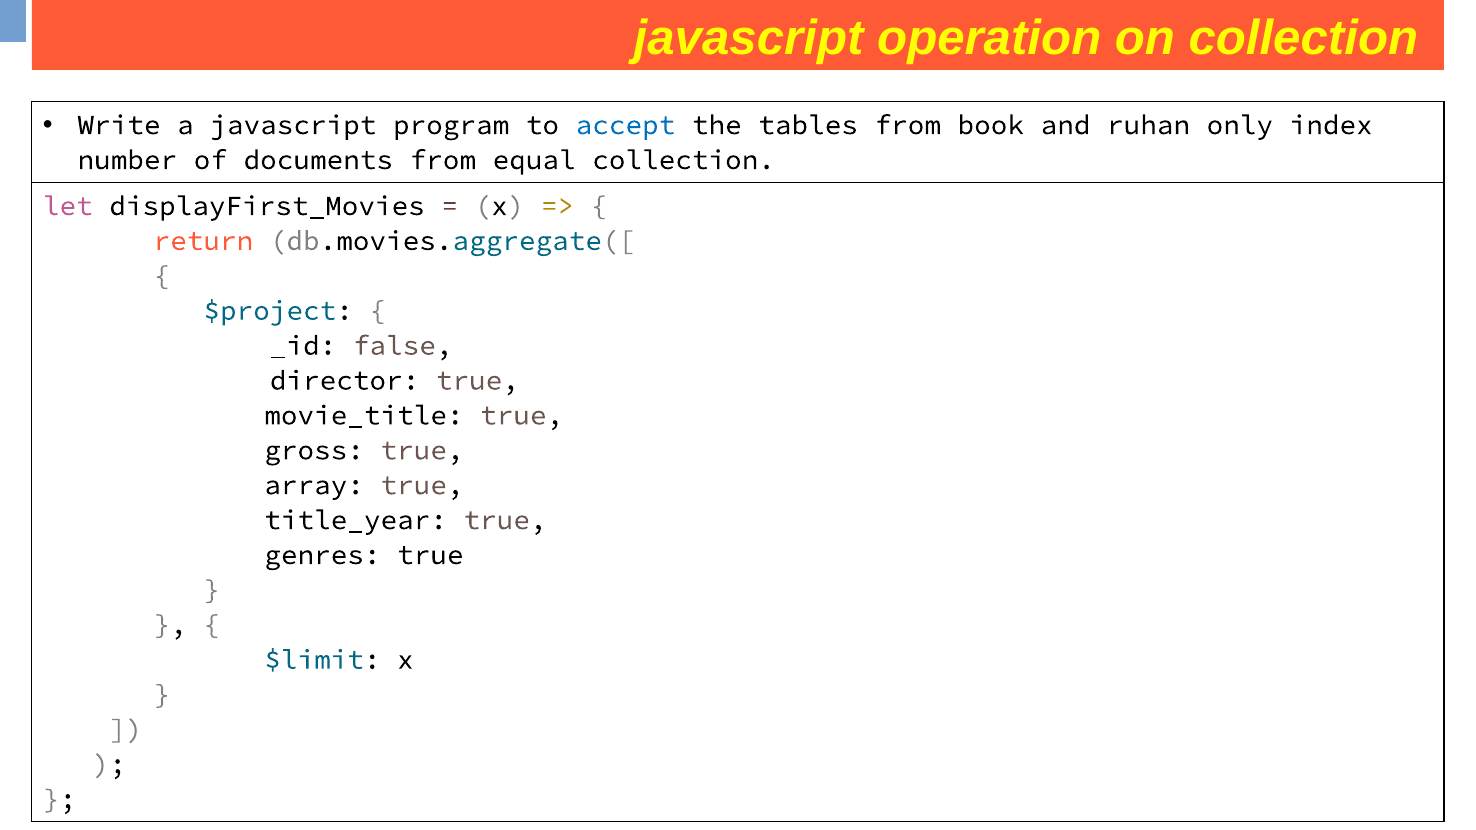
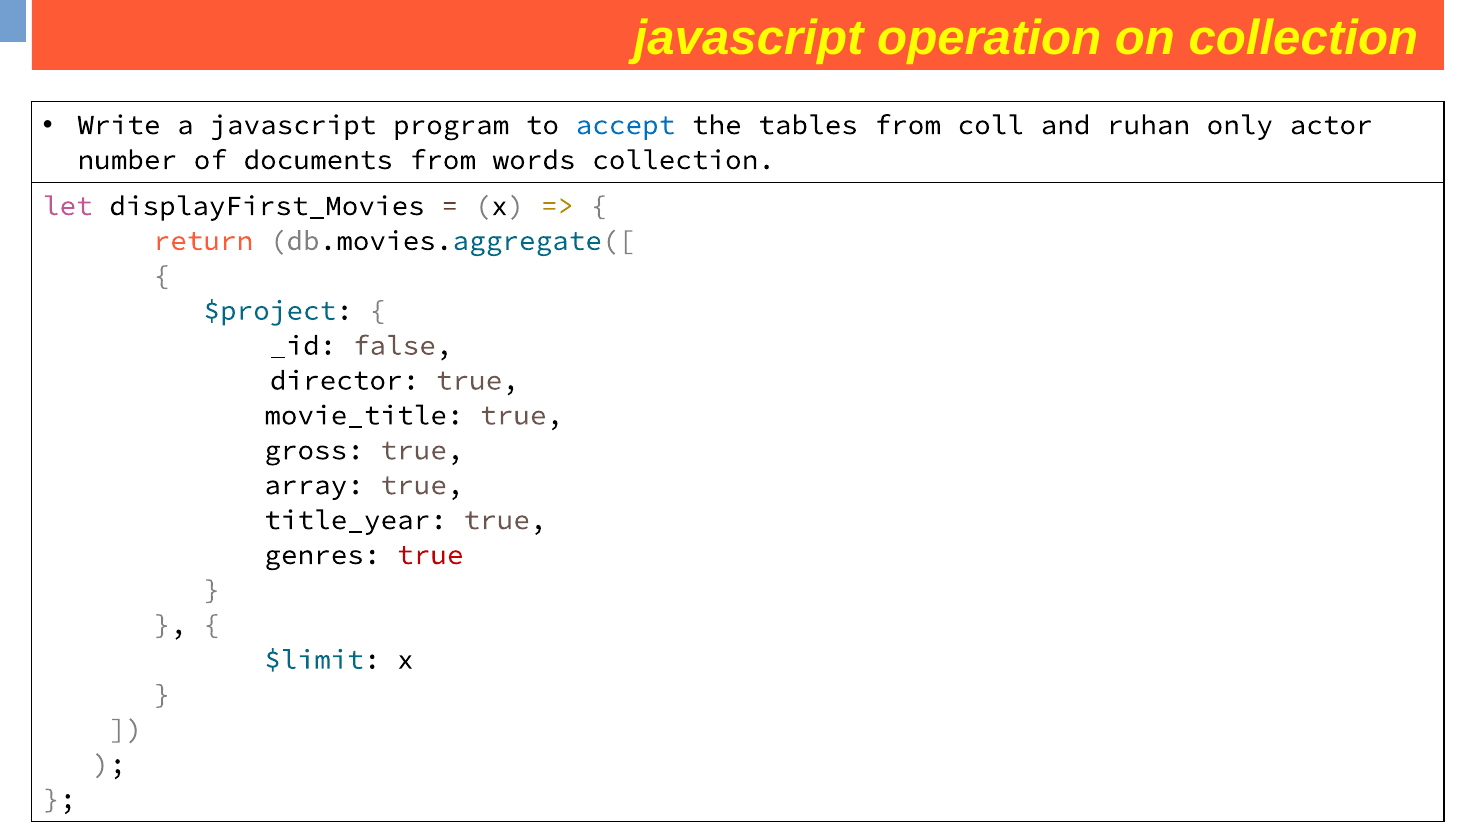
book: book -> coll
index: index -> actor
equal: equal -> words
true at (430, 555) colour: black -> red
